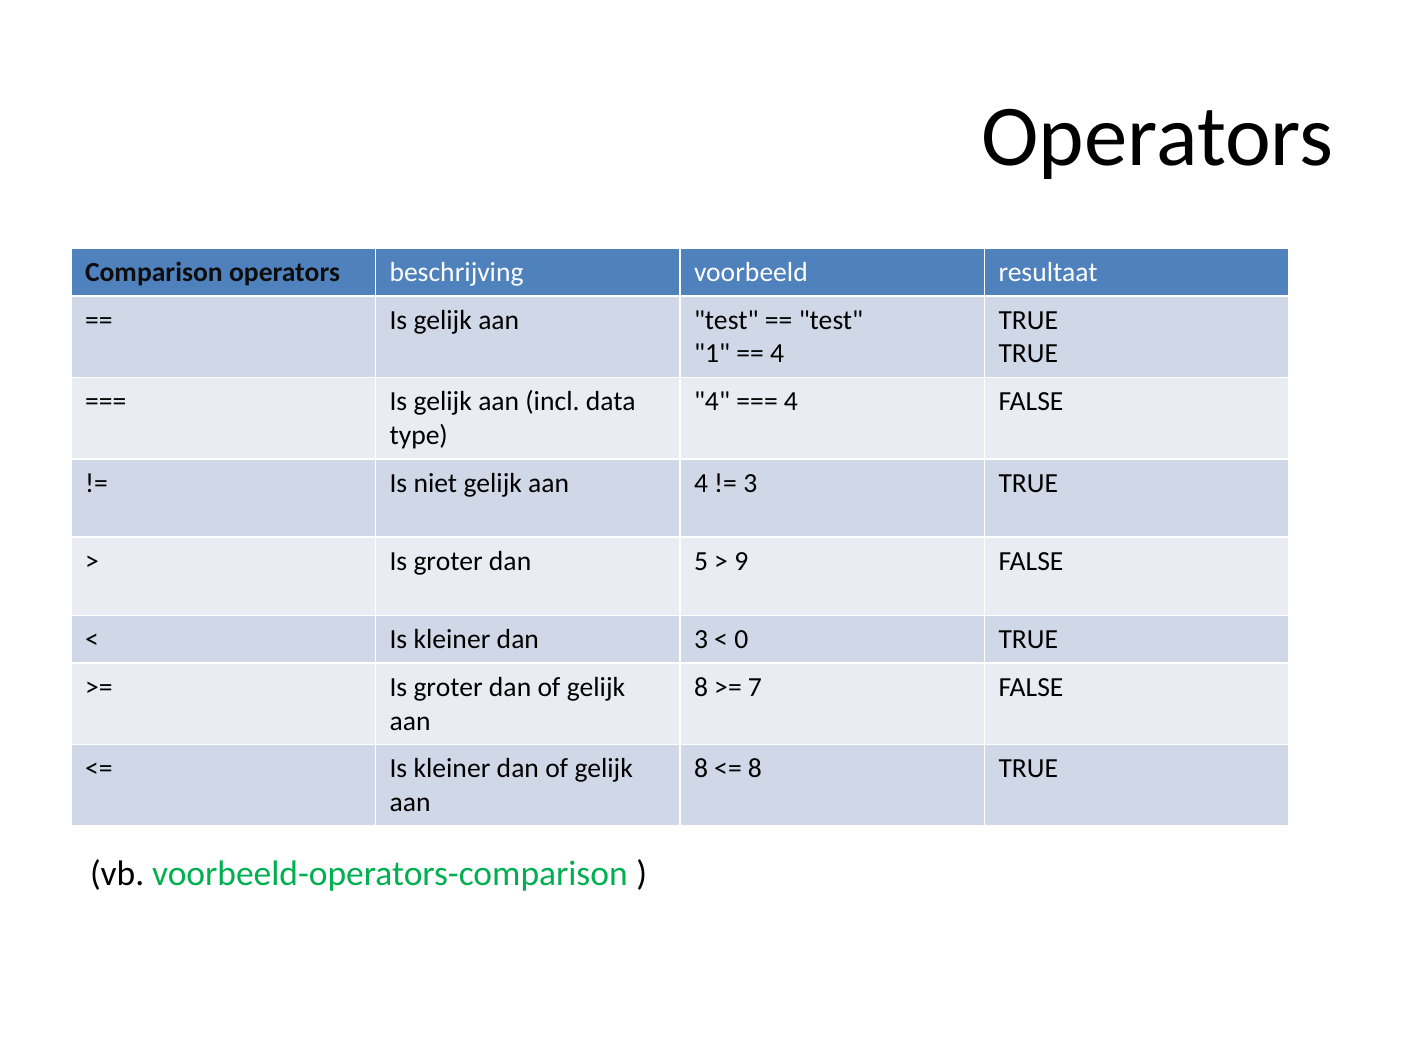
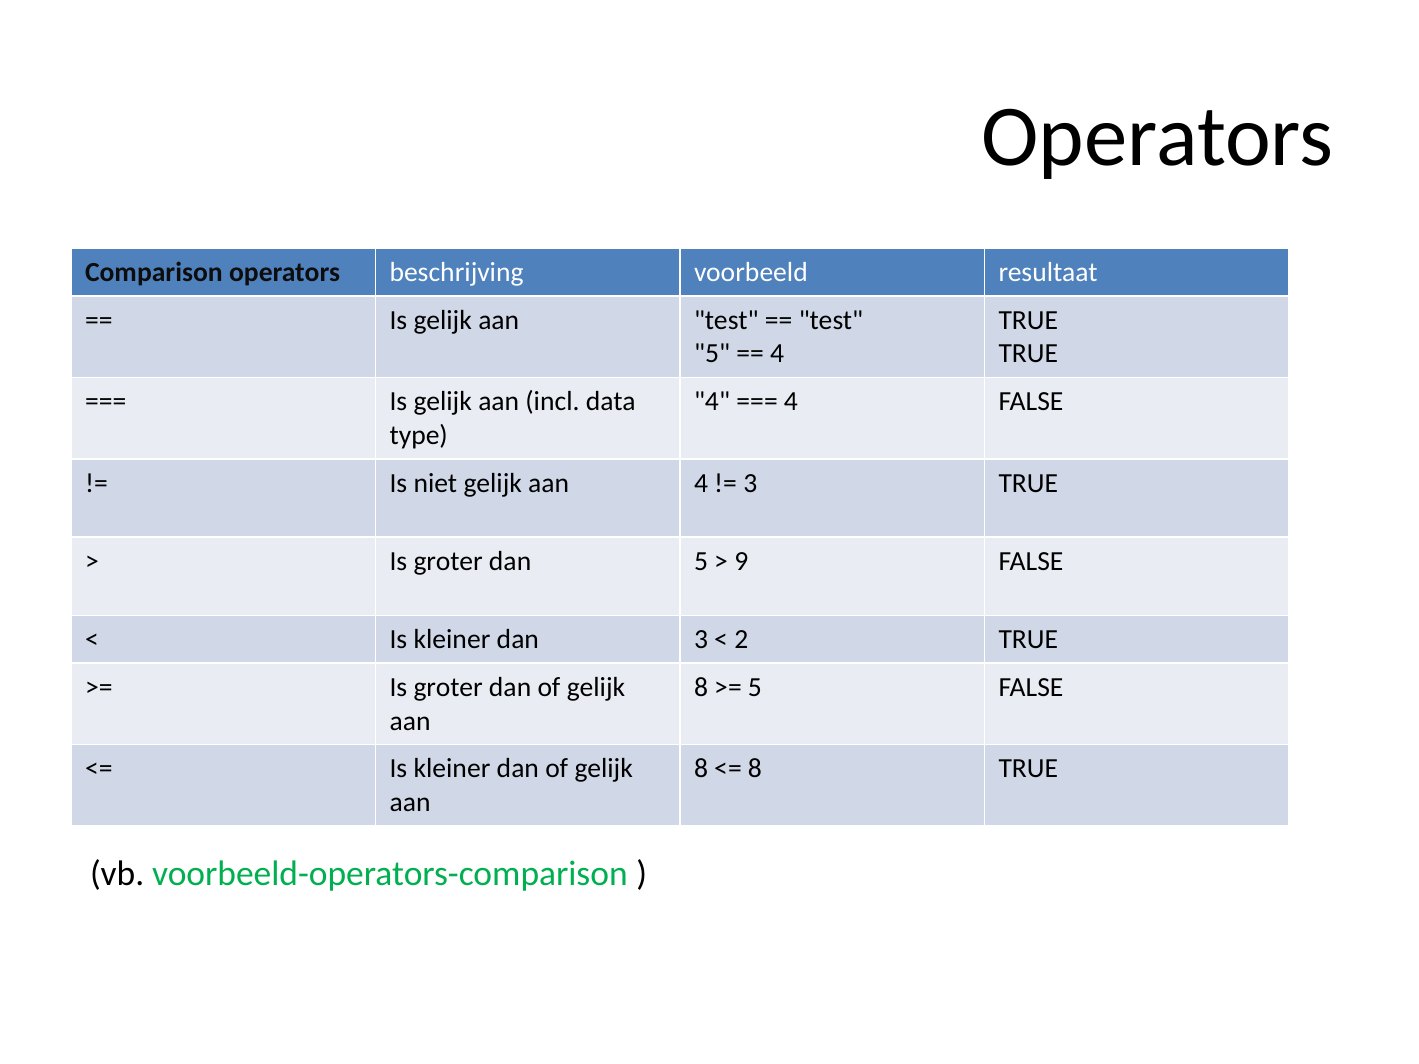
1 at (712, 354): 1 -> 5
0: 0 -> 2
7 at (755, 688): 7 -> 5
